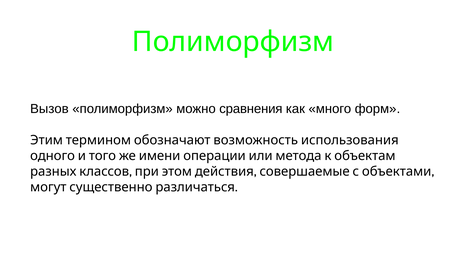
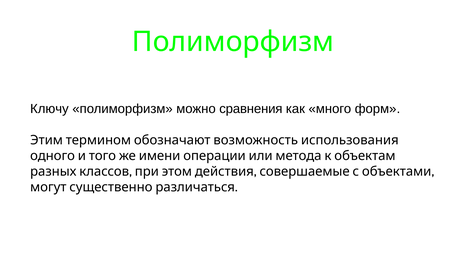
Вызов: Вызов -> Ключу
